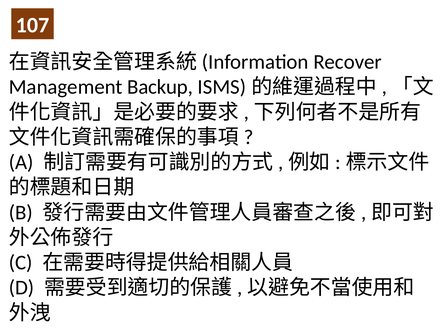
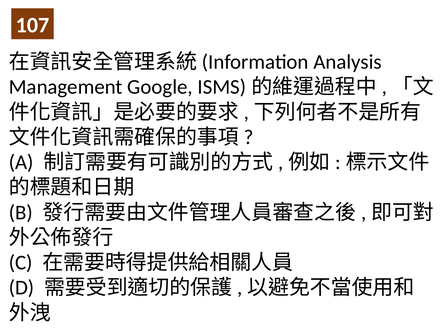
Recover: Recover -> Analysis
Backup: Backup -> Google
